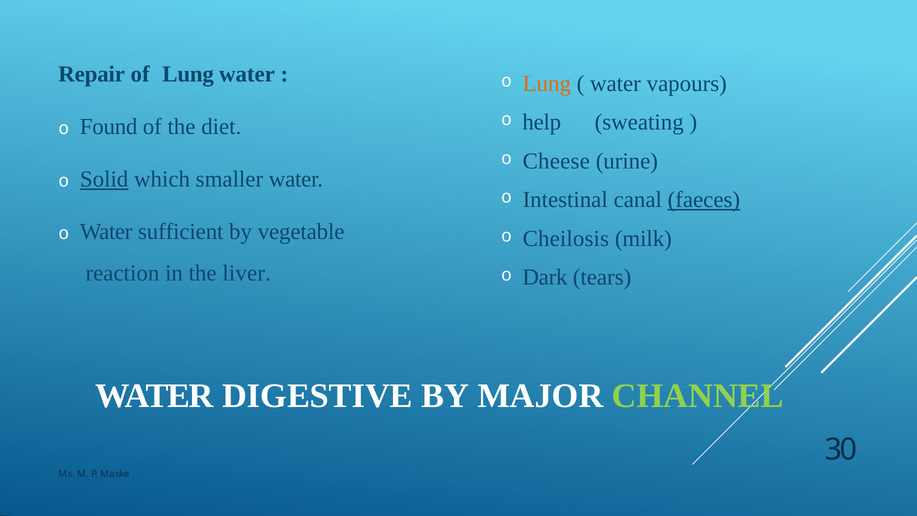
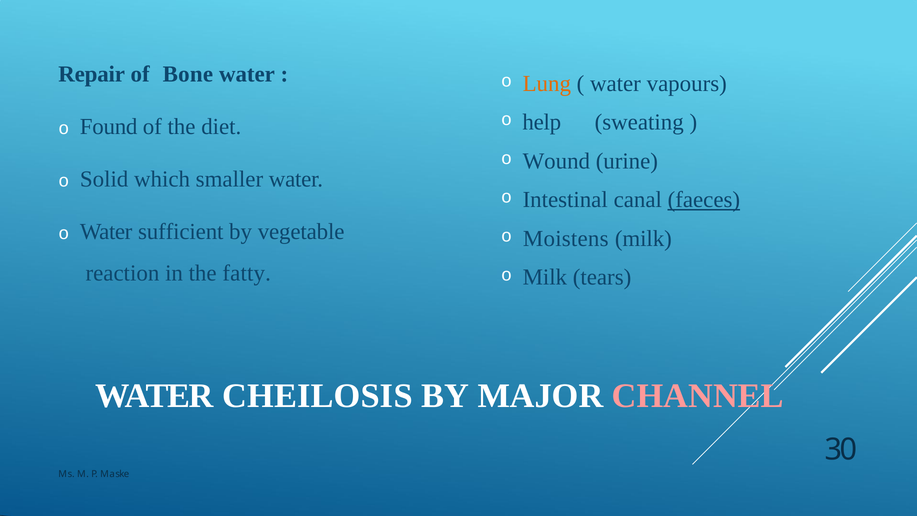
of Lung: Lung -> Bone
Cheese: Cheese -> Wound
Solid underline: present -> none
Cheilosis: Cheilosis -> Moistens
liver: liver -> fatty
o Dark: Dark -> Milk
DIGESTIVE: DIGESTIVE -> CHEILOSIS
CHANNEL colour: light green -> pink
